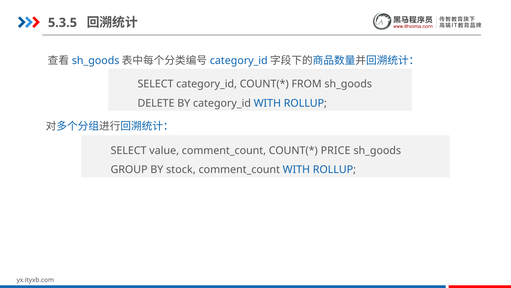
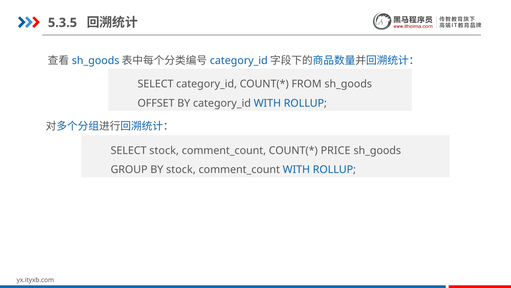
DELETE: DELETE -> OFFSET
SELECT value: value -> stock
